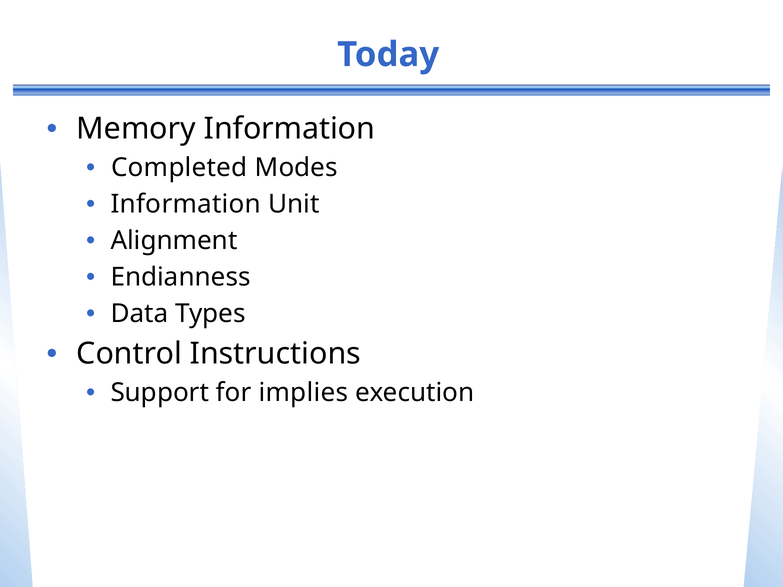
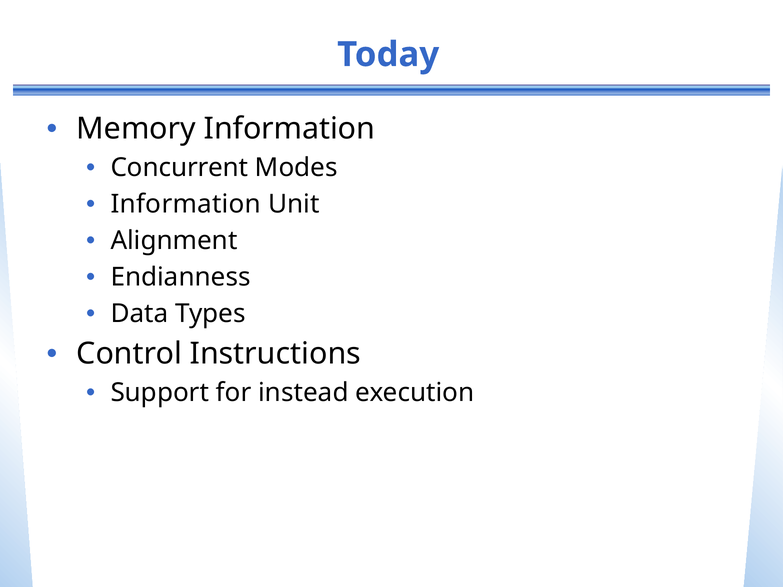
Completed: Completed -> Concurrent
implies: implies -> instead
